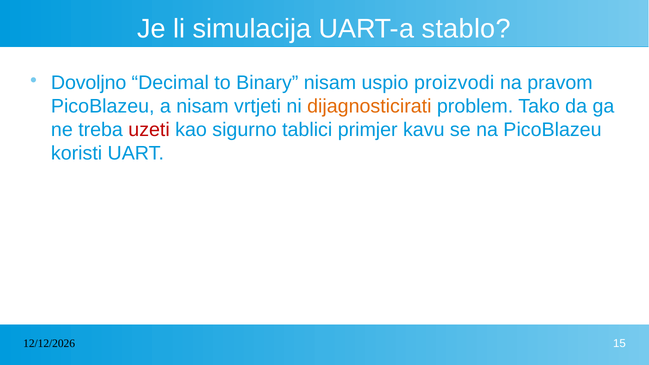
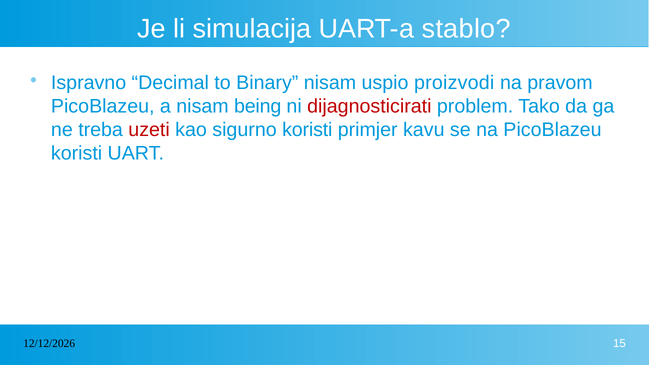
Dovoljno: Dovoljno -> Ispravno
vrtjeti: vrtjeti -> being
dijagnosticirati colour: orange -> red
sigurno tablici: tablici -> koristi
